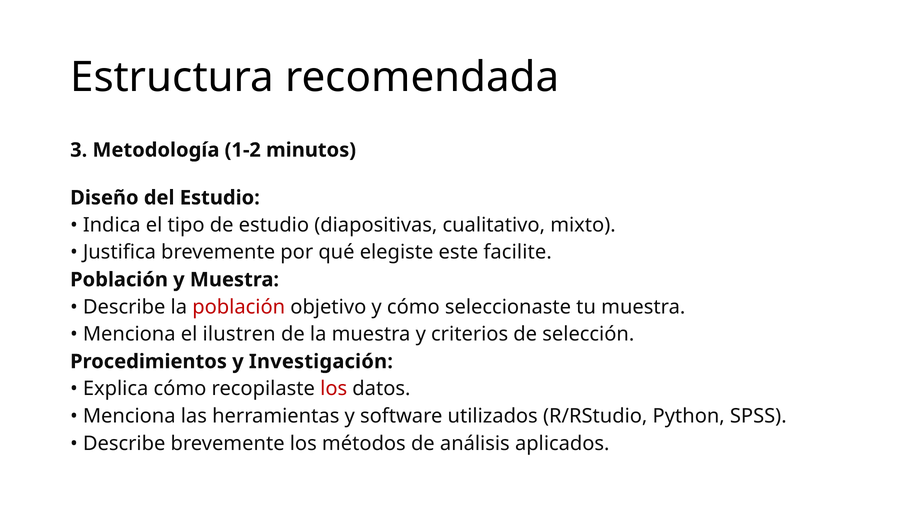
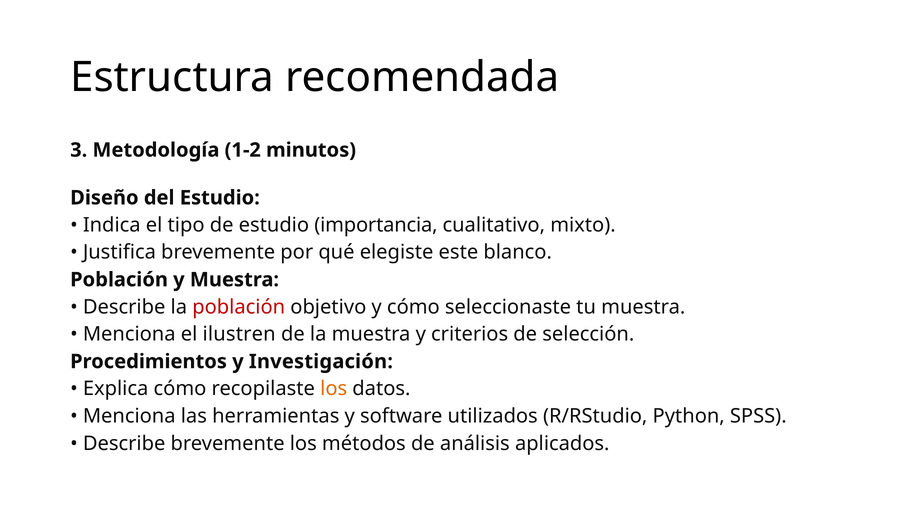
diapositivas: diapositivas -> importancia
facilite: facilite -> blanco
los at (334, 389) colour: red -> orange
